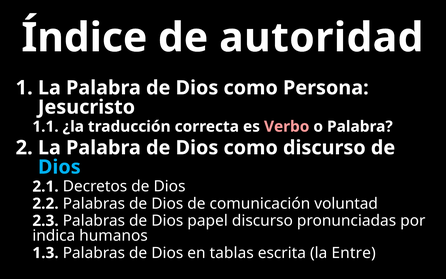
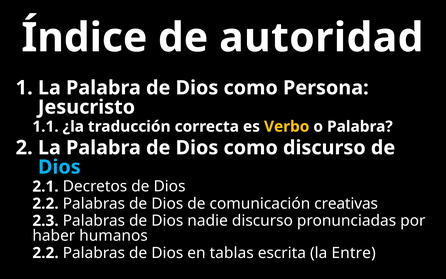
Verbo colour: pink -> yellow
voluntad: voluntad -> creativas
papel: papel -> nadie
indica: indica -> haber
1.3 at (46, 253): 1.3 -> 2.2
